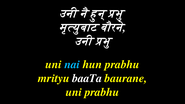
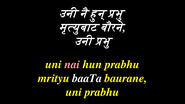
nai colour: light blue -> pink
